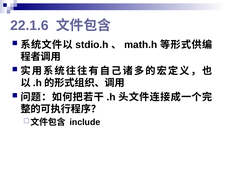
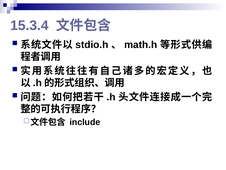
22.1.6: 22.1.6 -> 15.3.4
